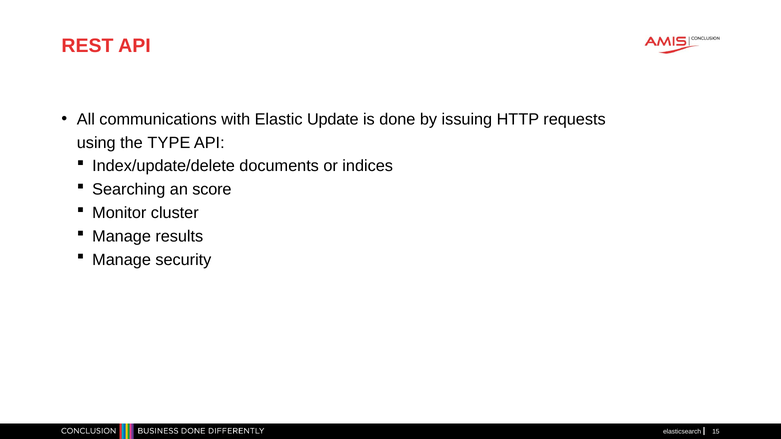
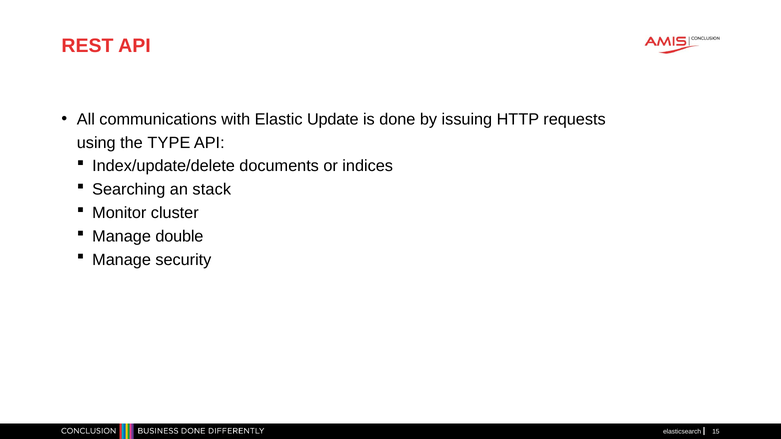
score: score -> stack
results: results -> double
